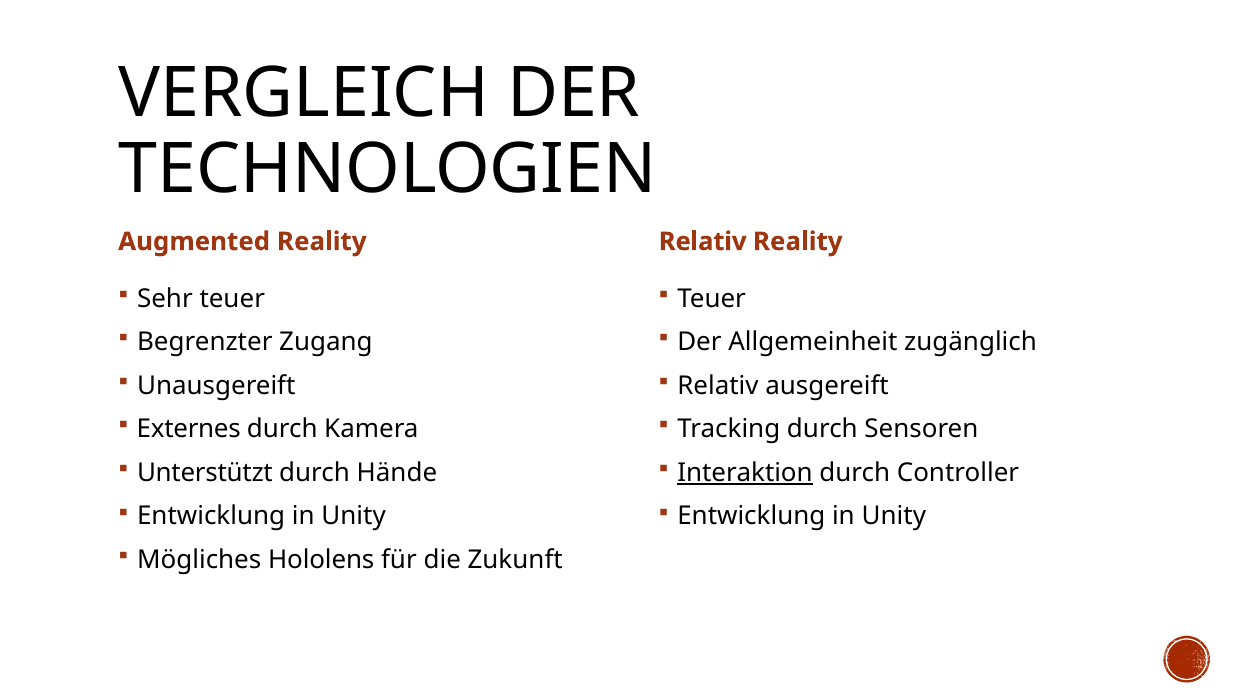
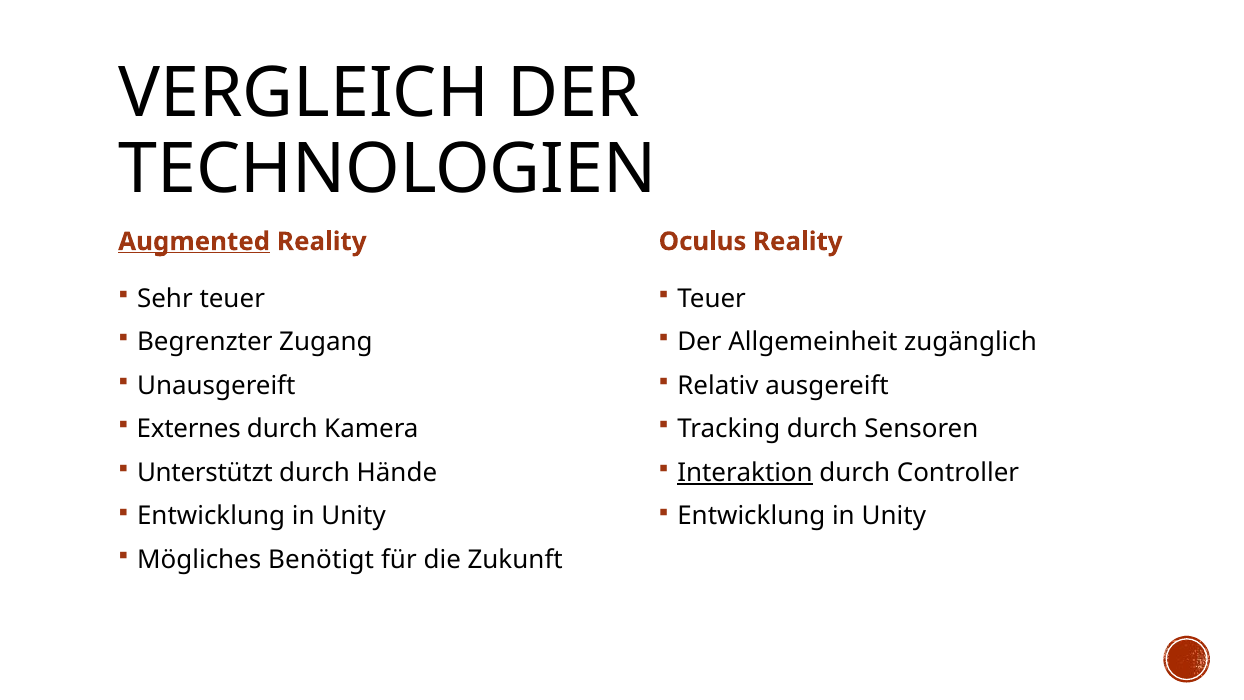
Augmented underline: none -> present
Relativ at (703, 241): Relativ -> Oculus
Hololens: Hololens -> Benötigt
